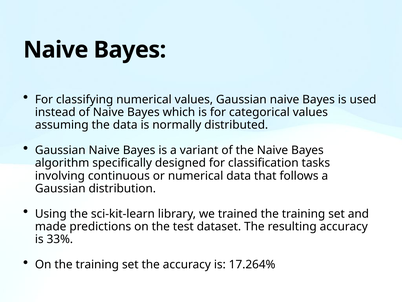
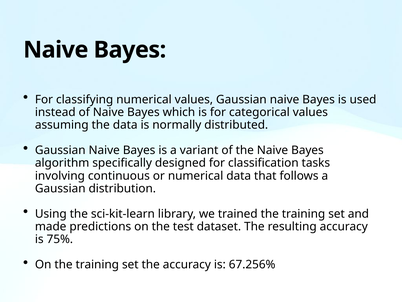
33%: 33% -> 75%
17.264%: 17.264% -> 67.256%
